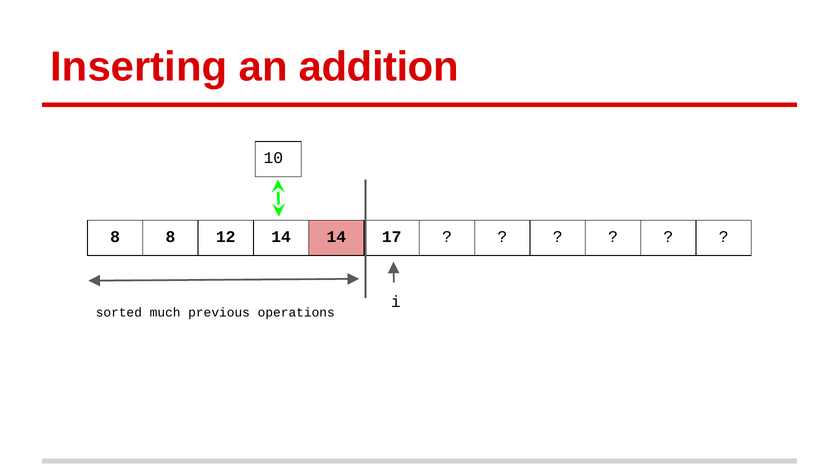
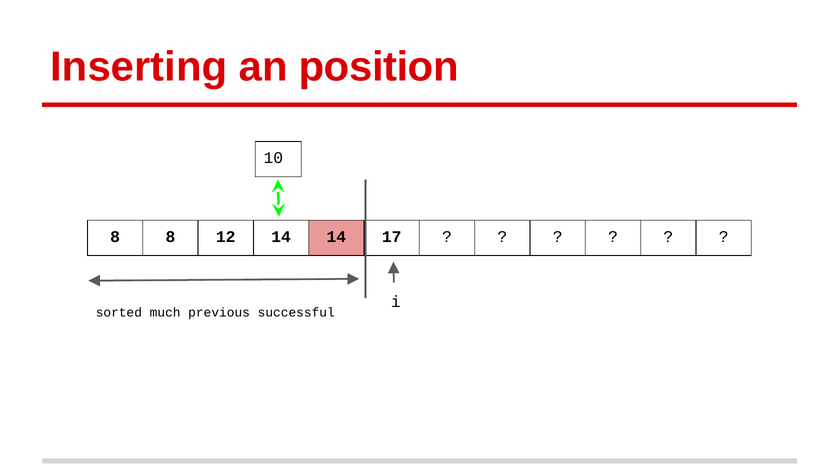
addition: addition -> position
operations: operations -> successful
